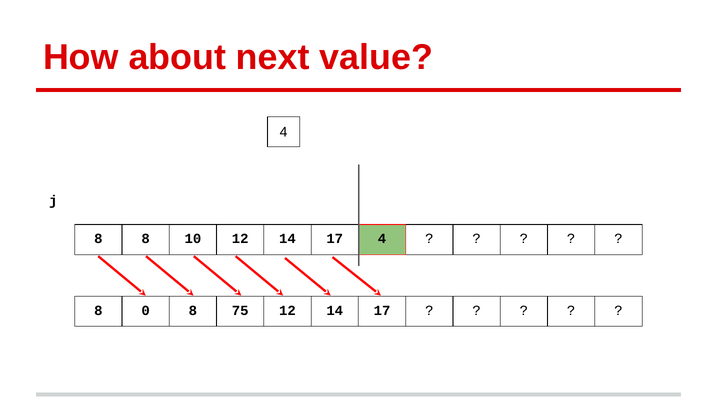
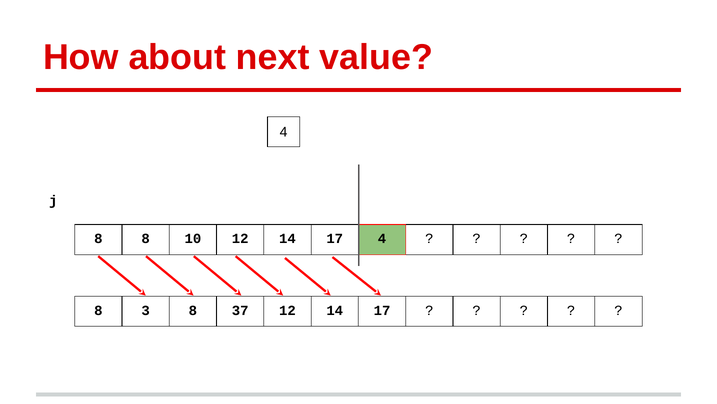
0: 0 -> 3
75: 75 -> 37
